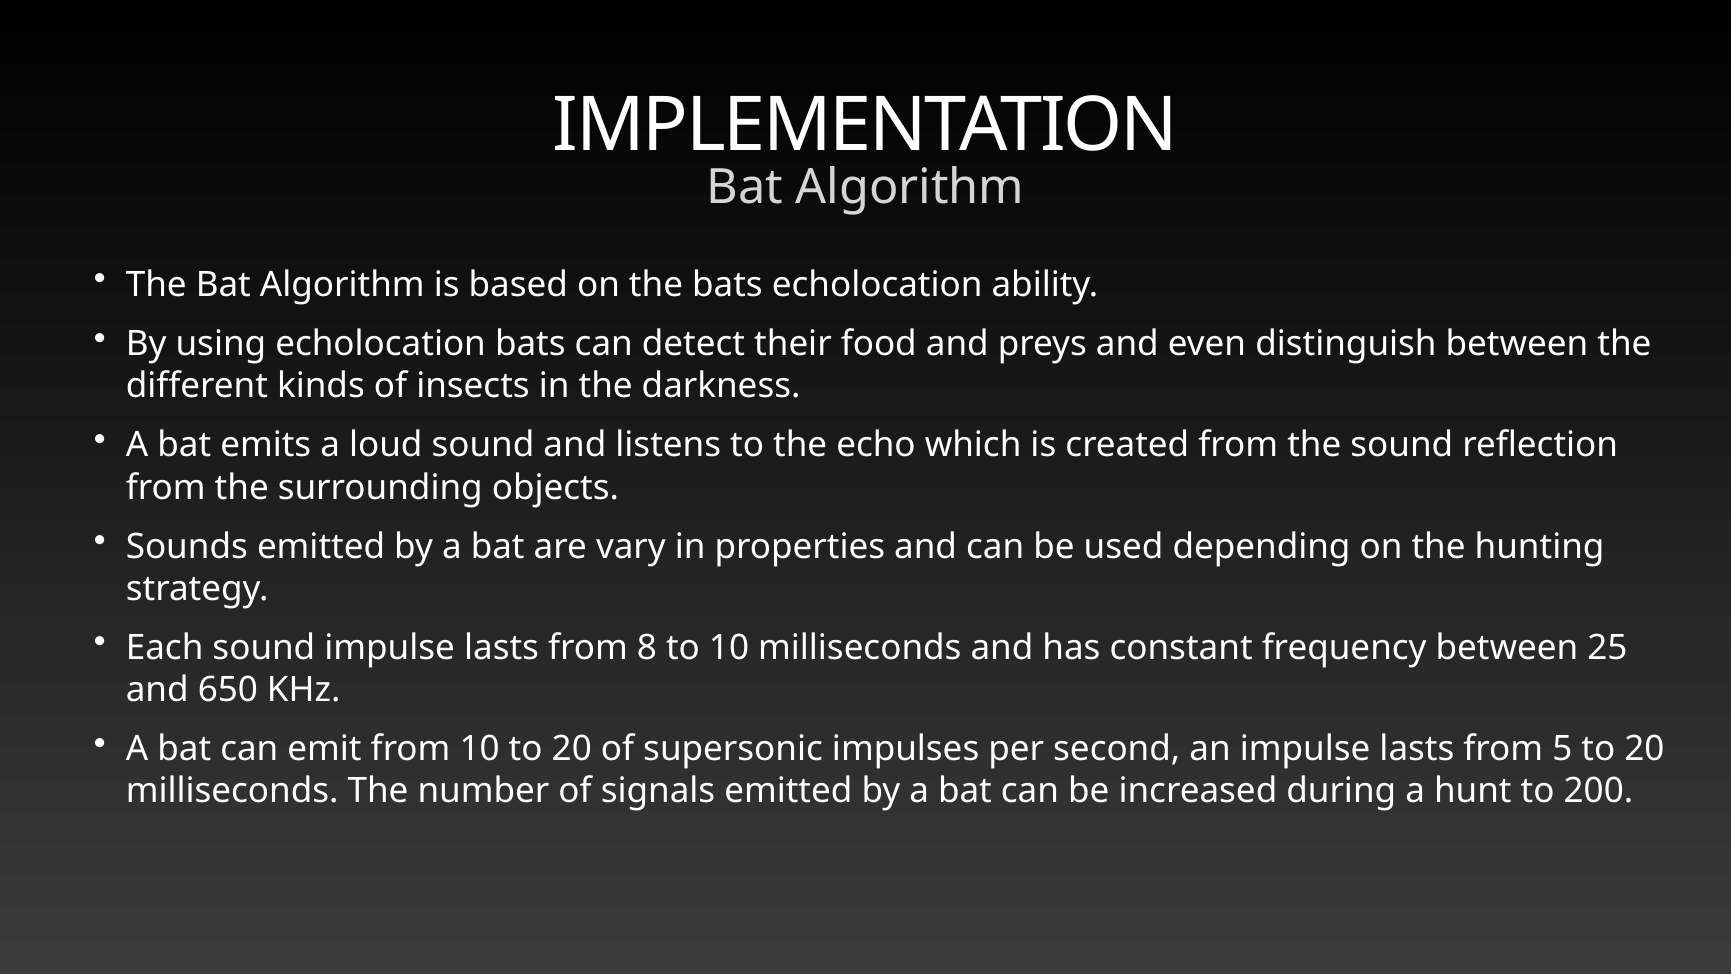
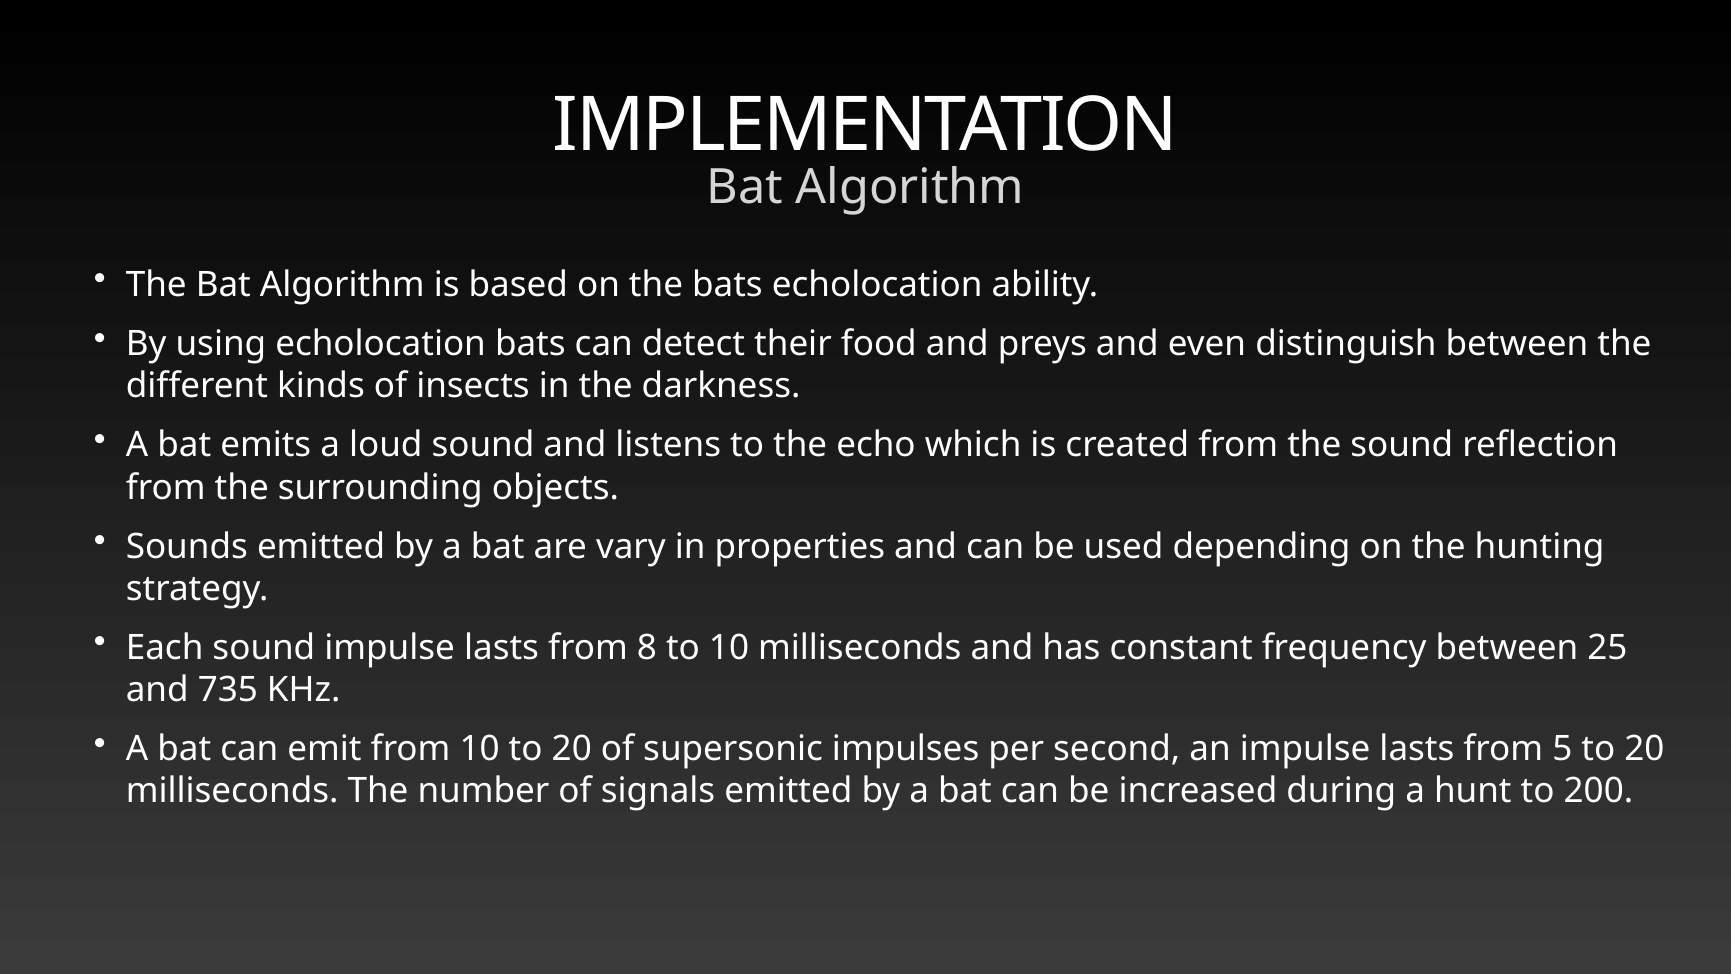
650: 650 -> 735
